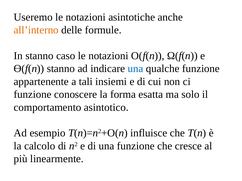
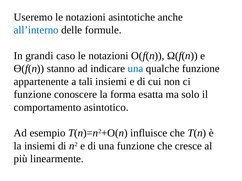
all’interno colour: orange -> blue
In stanno: stanno -> grandi
la calcolo: calcolo -> insiemi
